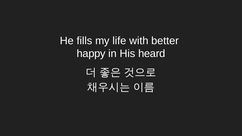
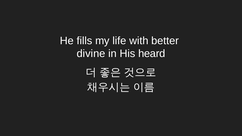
happy: happy -> divine
